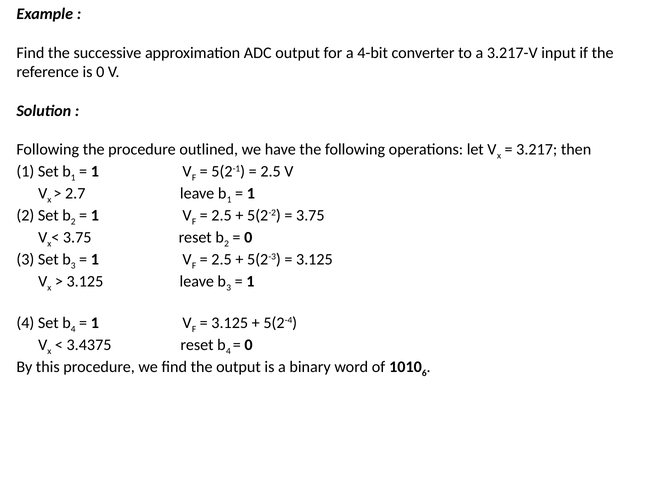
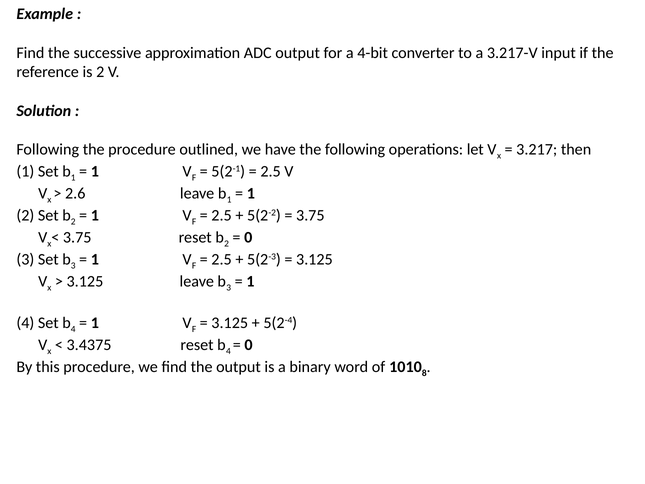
is 0: 0 -> 2
2.7: 2.7 -> 2.6
6: 6 -> 8
